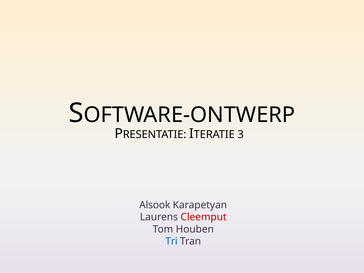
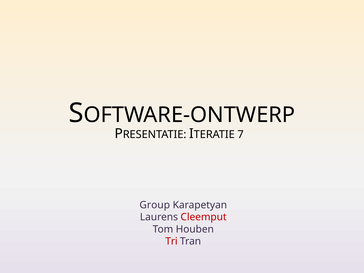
3: 3 -> 7
Alsook: Alsook -> Group
Tri colour: blue -> red
